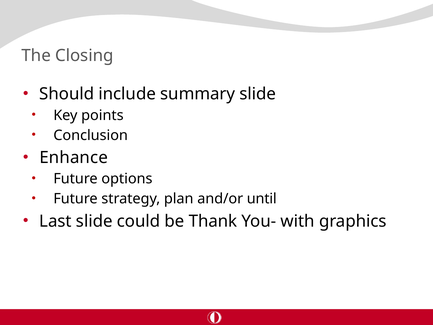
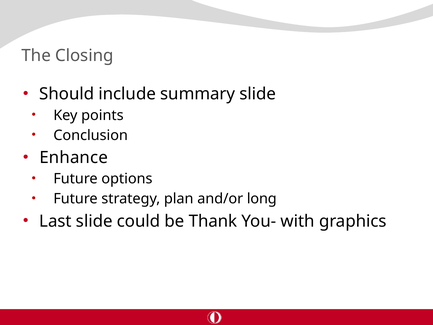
until: until -> long
